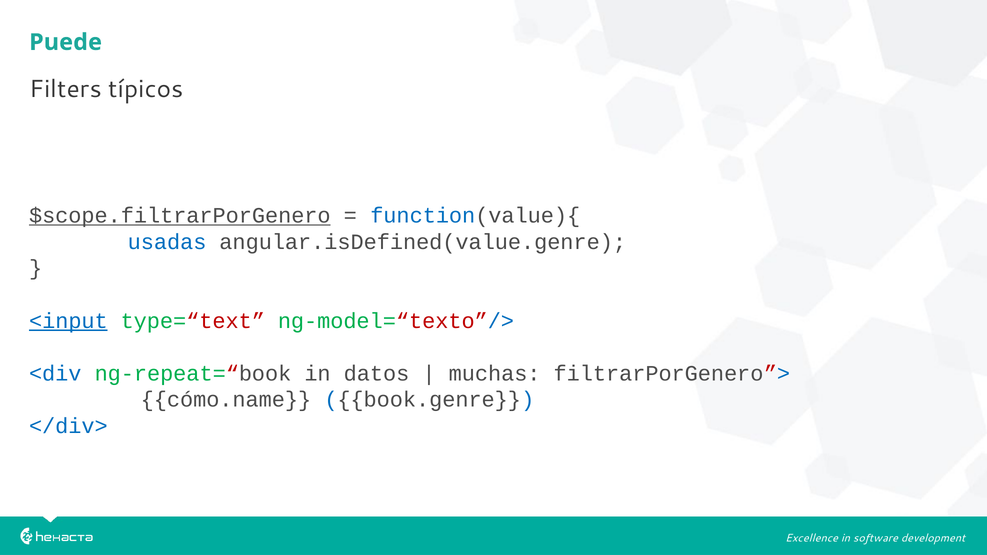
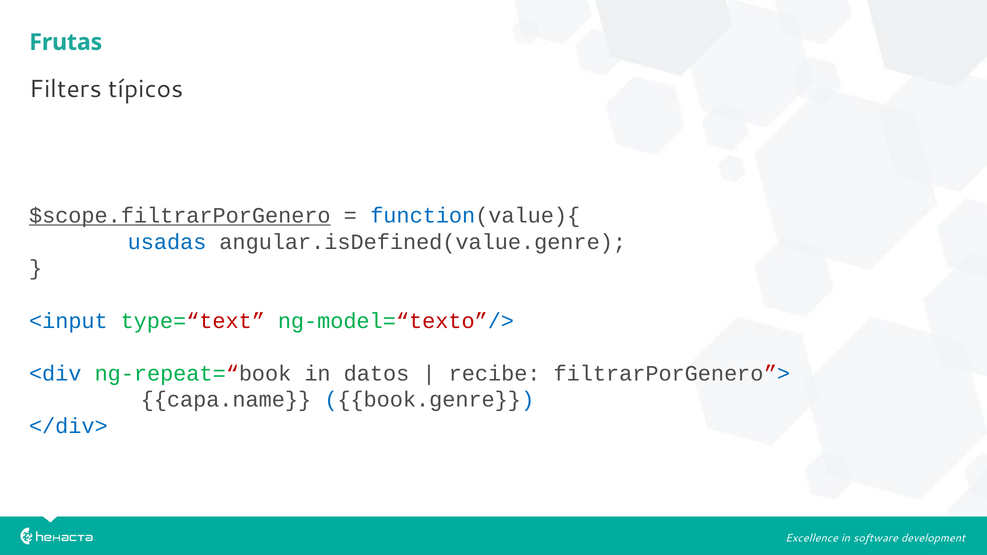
Puede: Puede -> Frutas
<input underline: present -> none
muchas: muchas -> recibe
cómo.name: cómo.name -> capa.name
